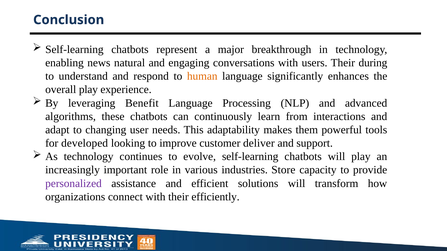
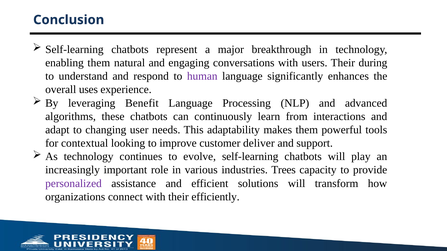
enabling news: news -> them
human colour: orange -> purple
overall play: play -> uses
developed: developed -> contextual
Store: Store -> Trees
